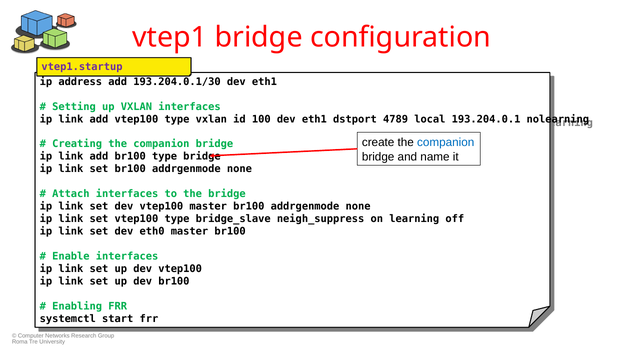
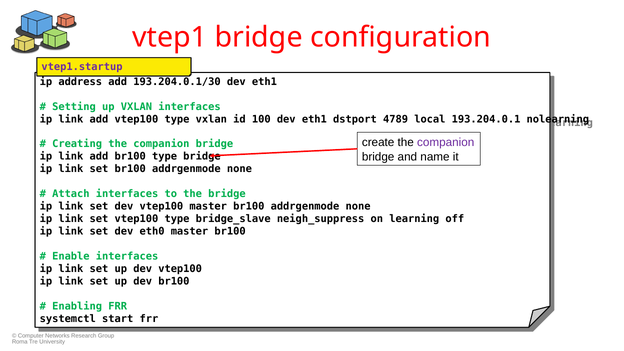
companion at (446, 143) colour: blue -> purple
